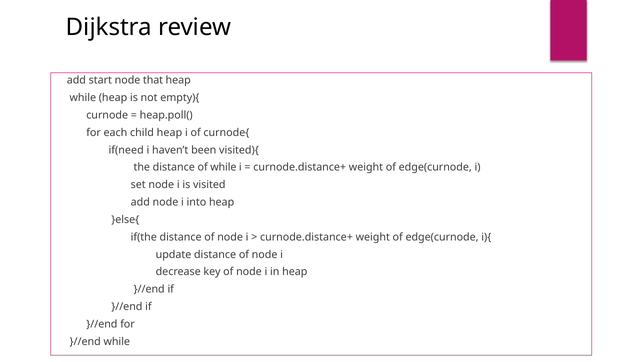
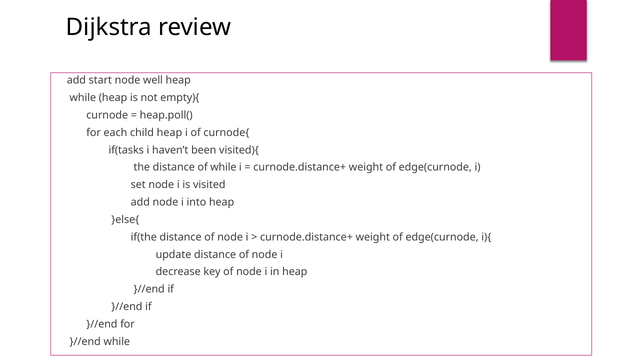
that: that -> well
if(need: if(need -> if(tasks
